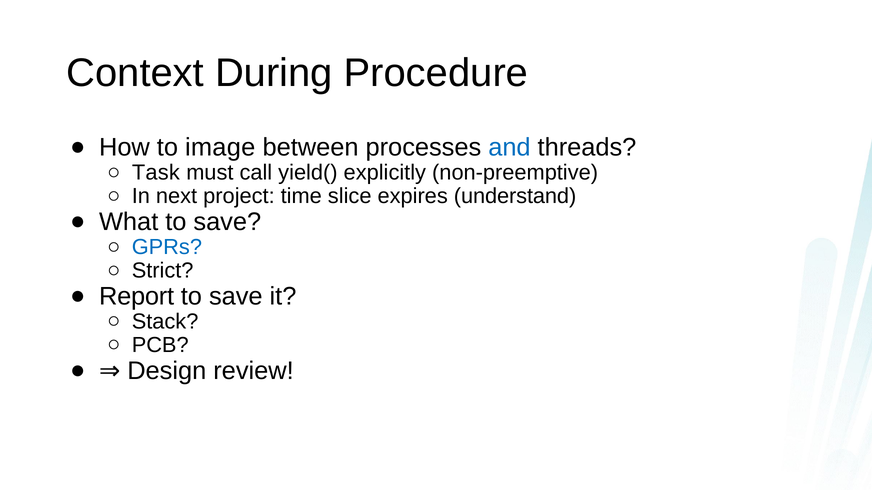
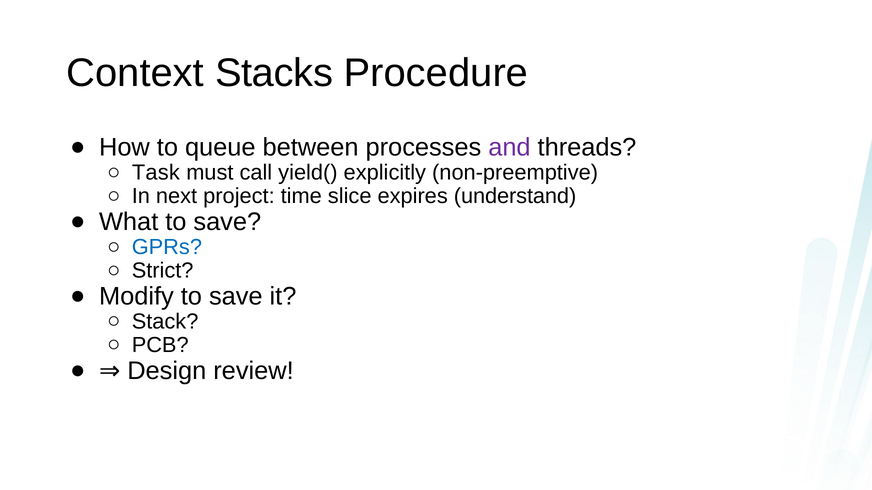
During: During -> Stacks
image: image -> queue
and colour: blue -> purple
Report: Report -> Modify
